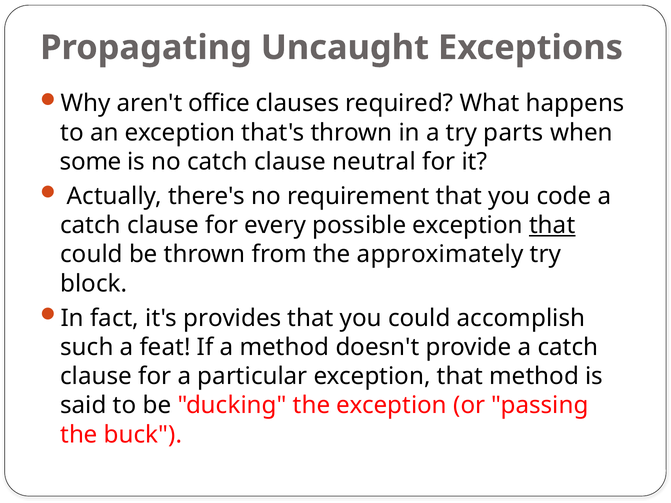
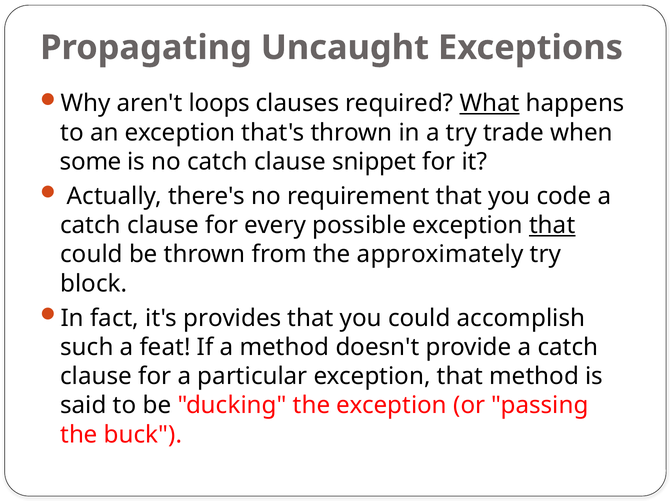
office: office -> loops
What underline: none -> present
parts: parts -> trade
neutral: neutral -> snippet
